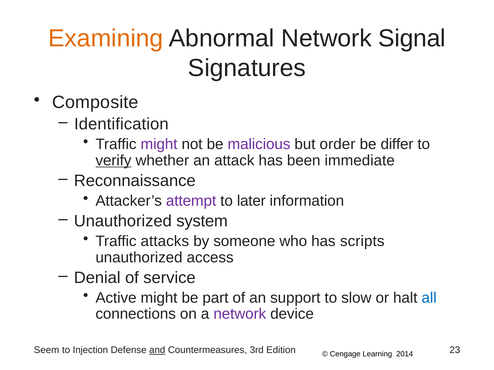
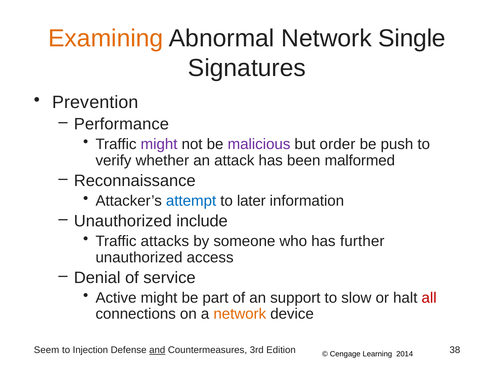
Signal: Signal -> Single
Composite: Composite -> Prevention
Identification: Identification -> Performance
differ: differ -> push
verify underline: present -> none
immediate: immediate -> malformed
attempt colour: purple -> blue
system: system -> include
scripts: scripts -> further
all colour: blue -> red
network at (240, 314) colour: purple -> orange
23: 23 -> 38
